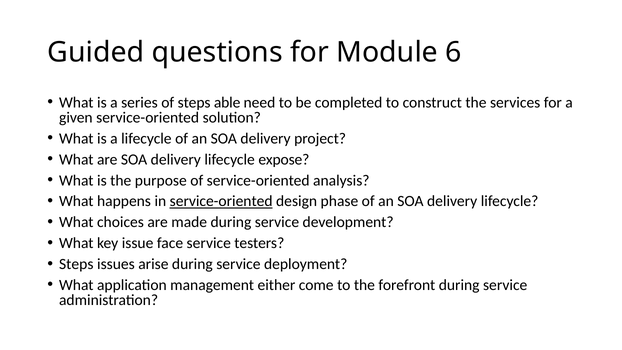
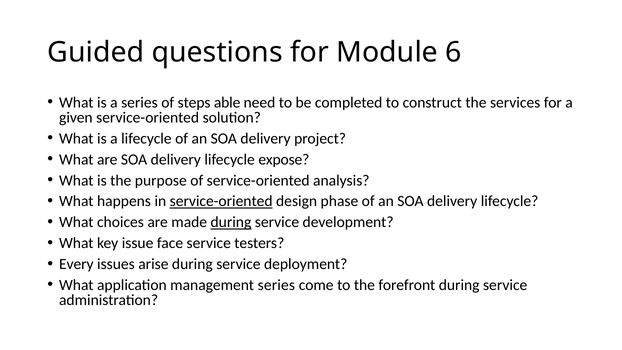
during at (231, 222) underline: none -> present
Steps at (76, 264): Steps -> Every
management either: either -> series
